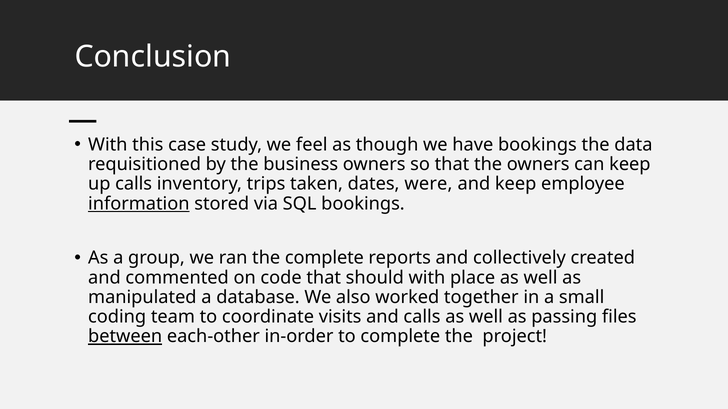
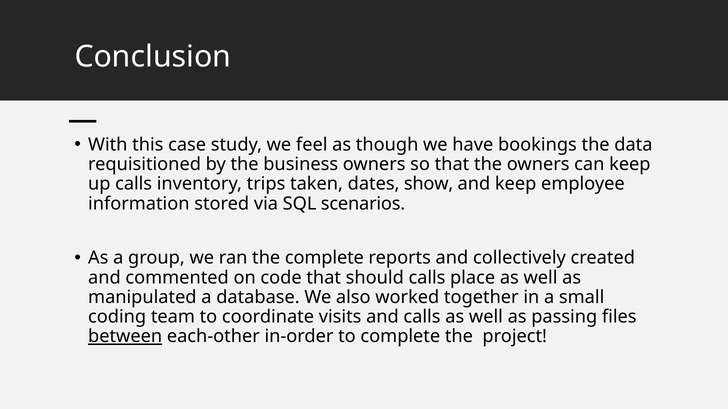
were: were -> show
information underline: present -> none
SQL bookings: bookings -> scenarios
should with: with -> calls
